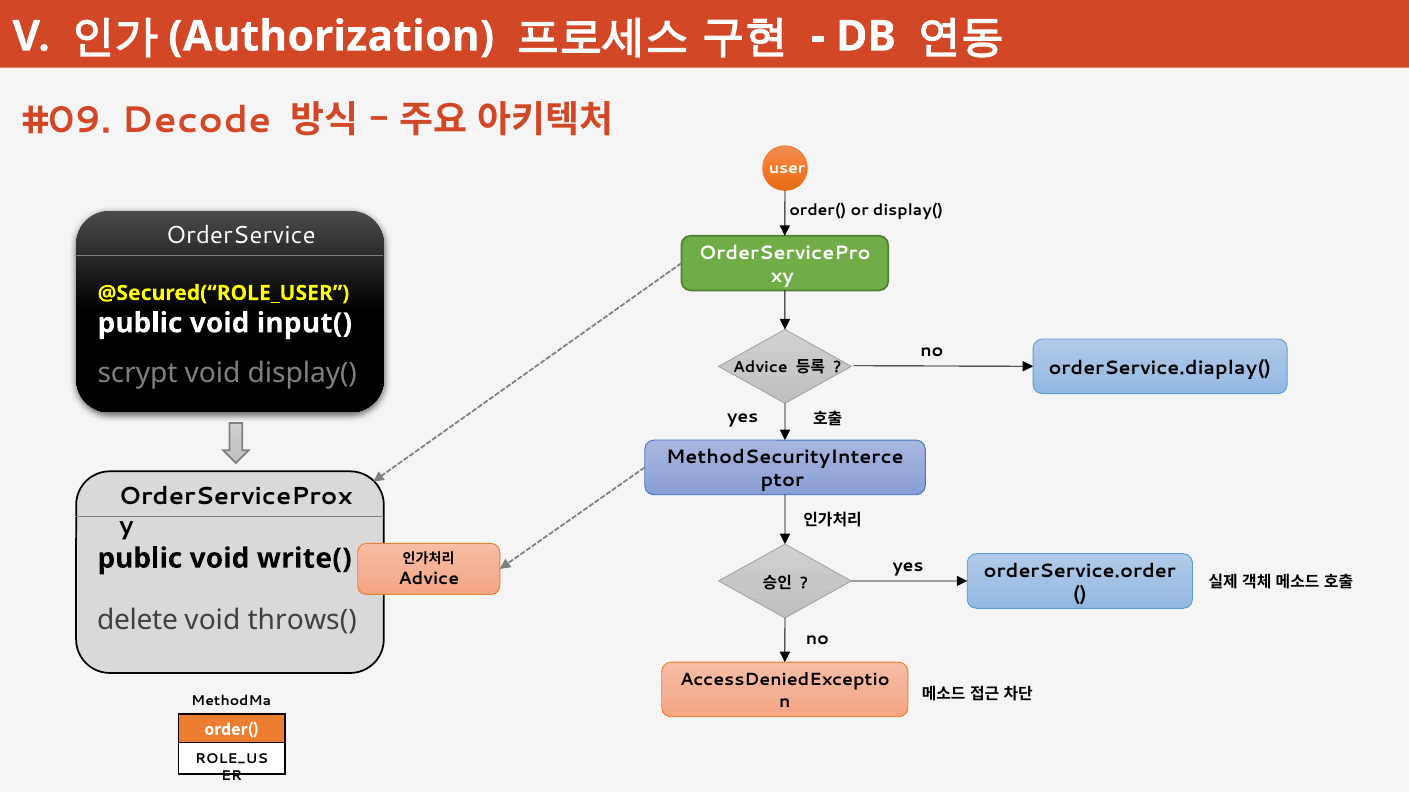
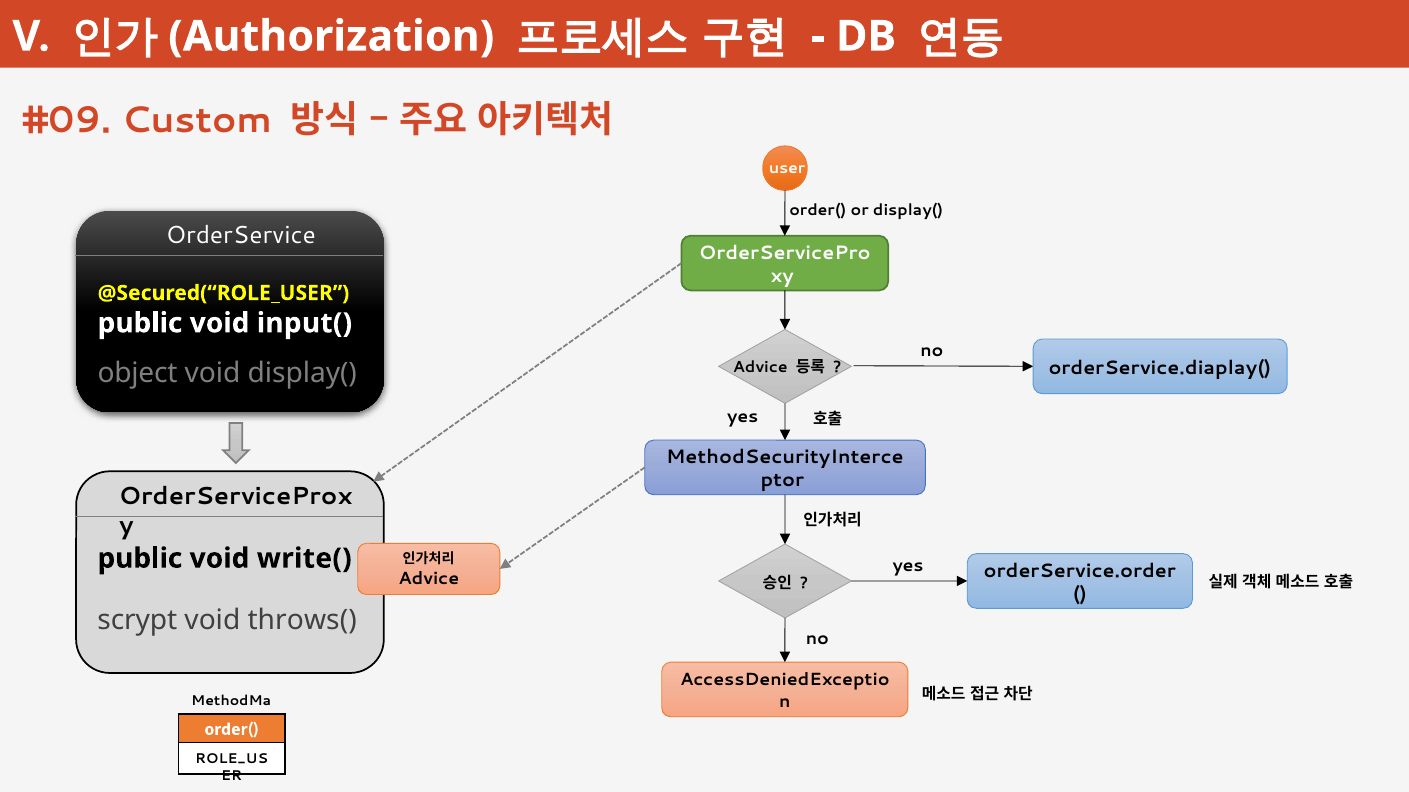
Decode: Decode -> Custom
scrypt: scrypt -> object
delete: delete -> scrypt
